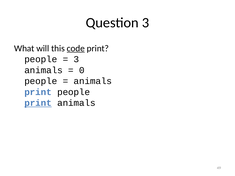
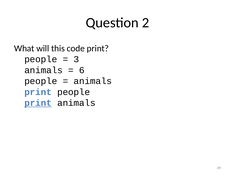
Question 3: 3 -> 2
code underline: present -> none
0: 0 -> 6
